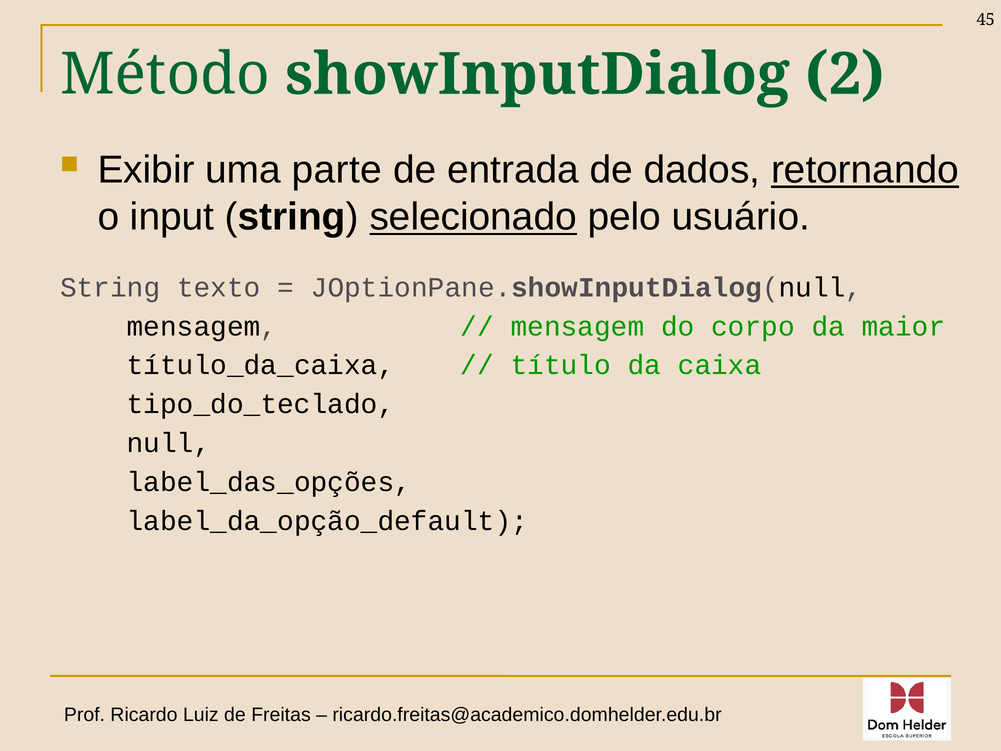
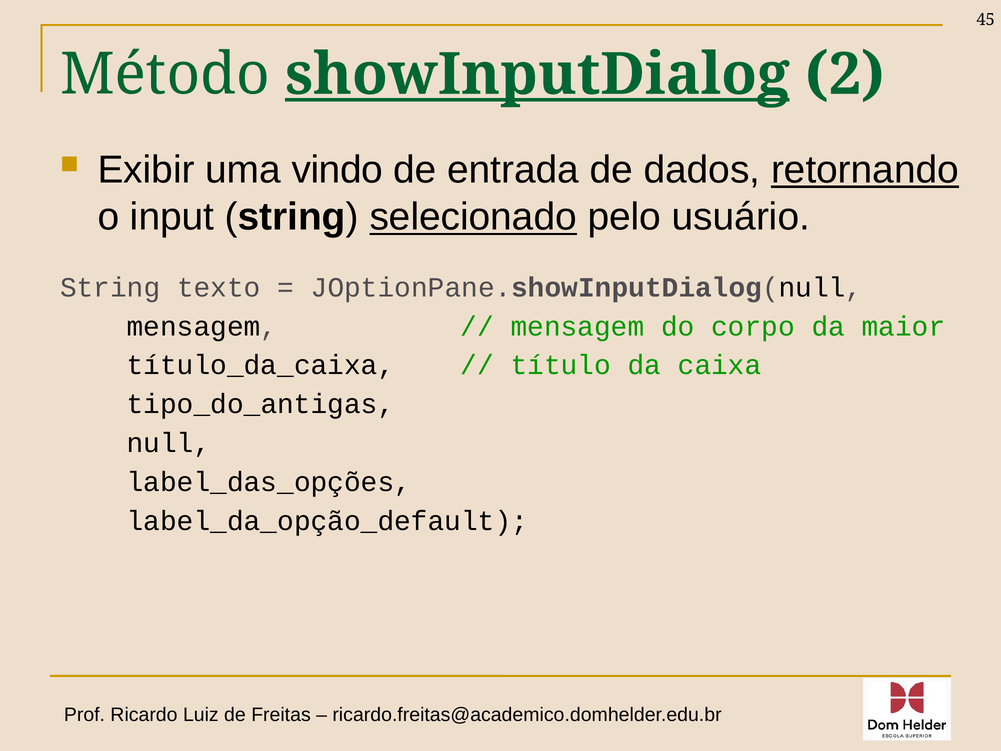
showInputDialog underline: none -> present
parte: parte -> vindo
tipo_do_teclado: tipo_do_teclado -> tipo_do_antigas
